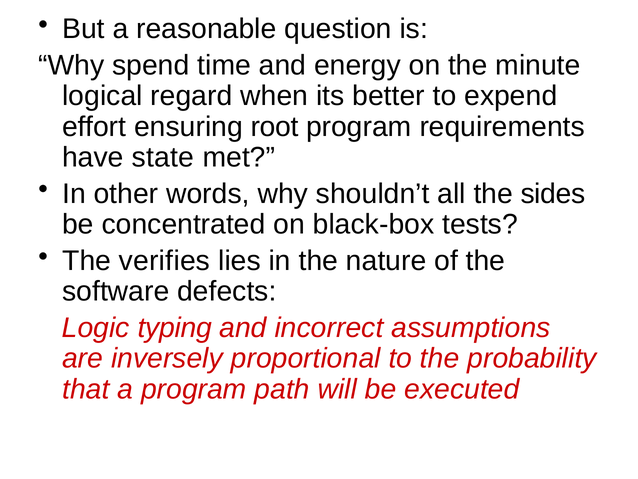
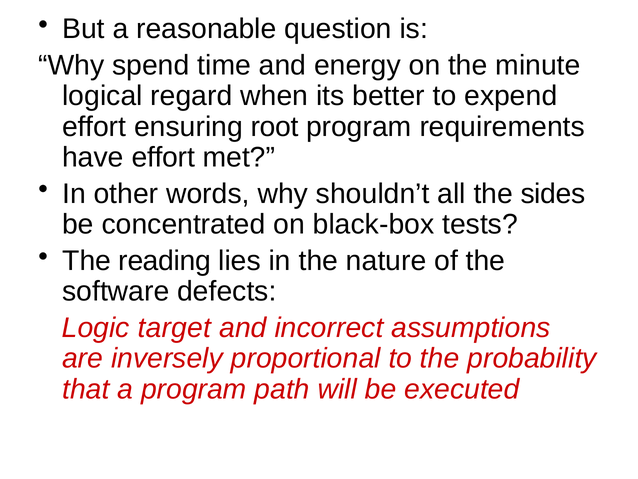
have state: state -> effort
verifies: verifies -> reading
typing: typing -> target
